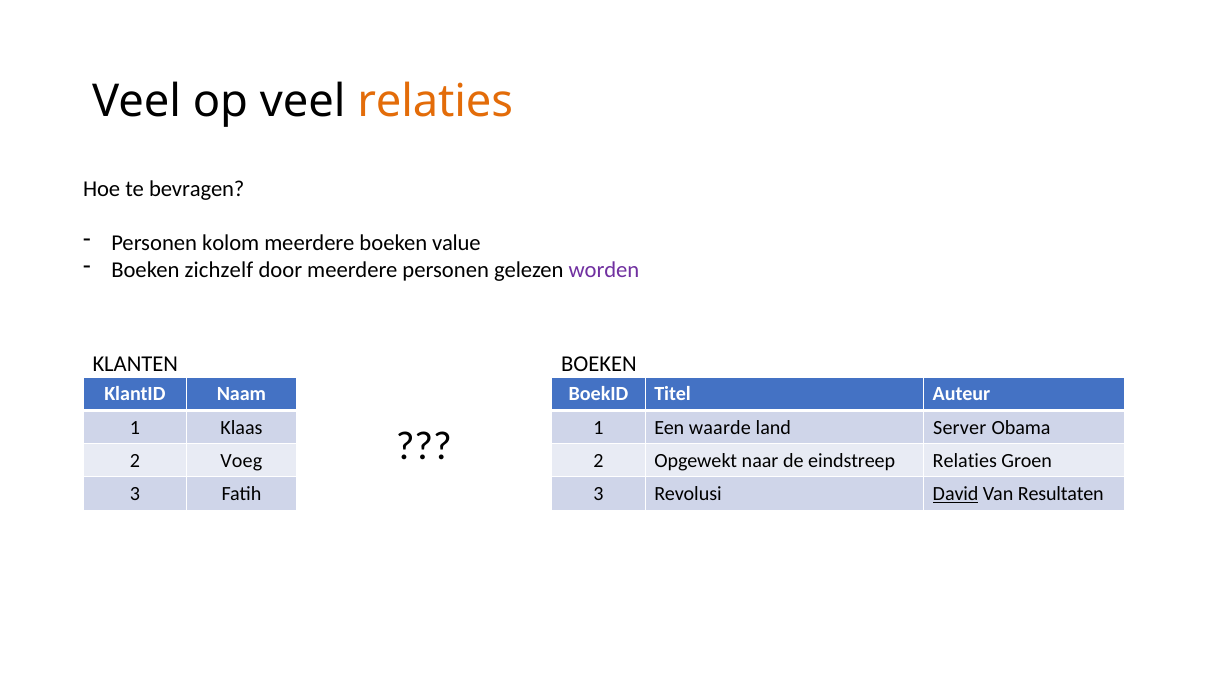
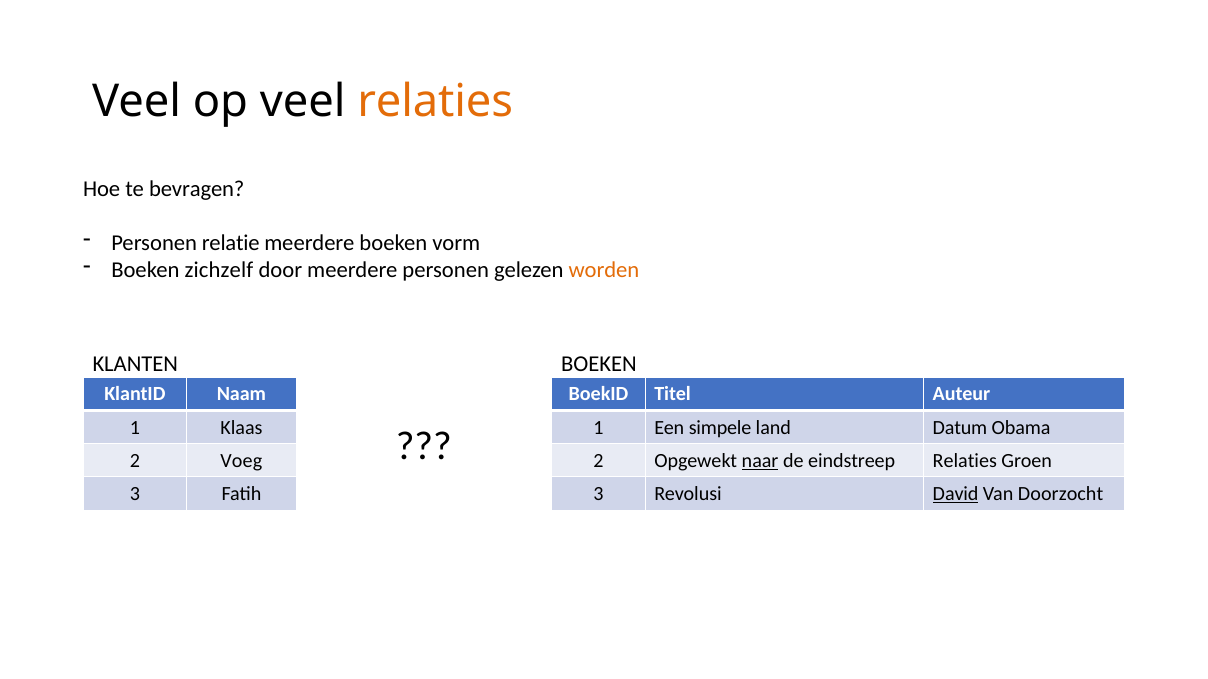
kolom: kolom -> relatie
value: value -> vorm
worden colour: purple -> orange
waarde: waarde -> simpele
Server: Server -> Datum
naar underline: none -> present
Resultaten: Resultaten -> Doorzocht
